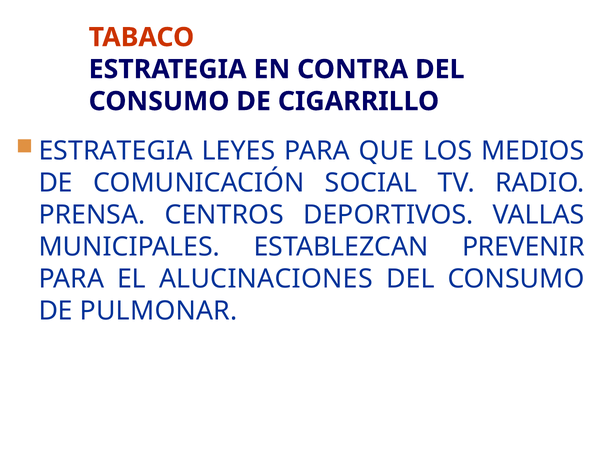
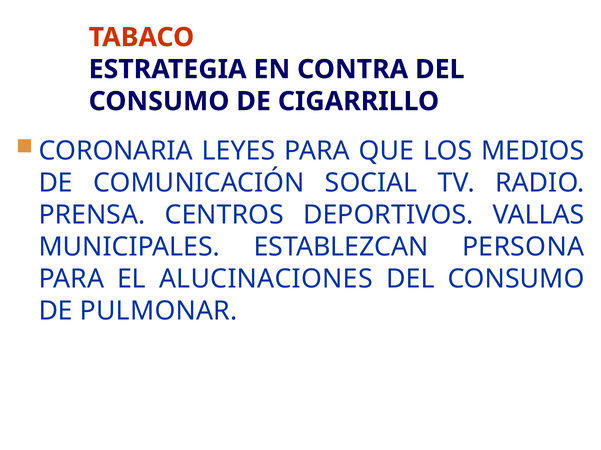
ESTRATEGIA at (116, 151): ESTRATEGIA -> CORONARIA
PREVENIR: PREVENIR -> PERSONA
